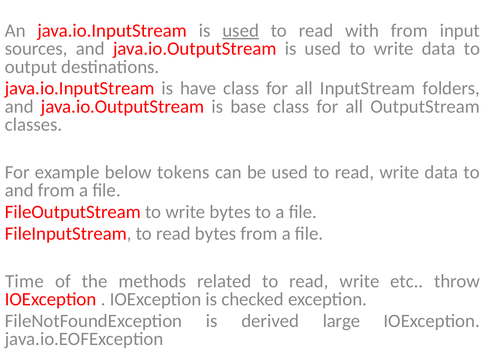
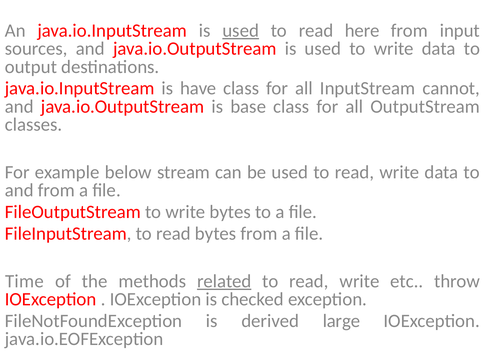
with: with -> here
folders: folders -> cannot
tokens: tokens -> stream
related underline: none -> present
